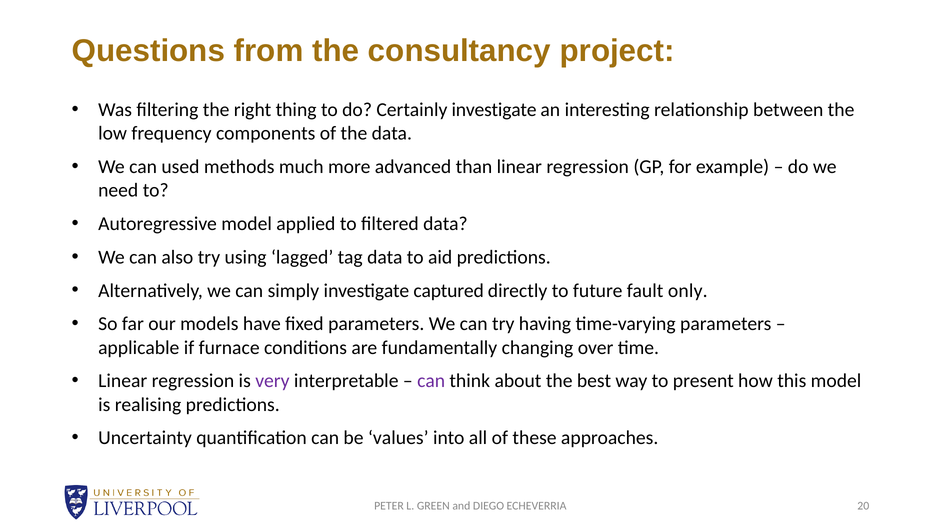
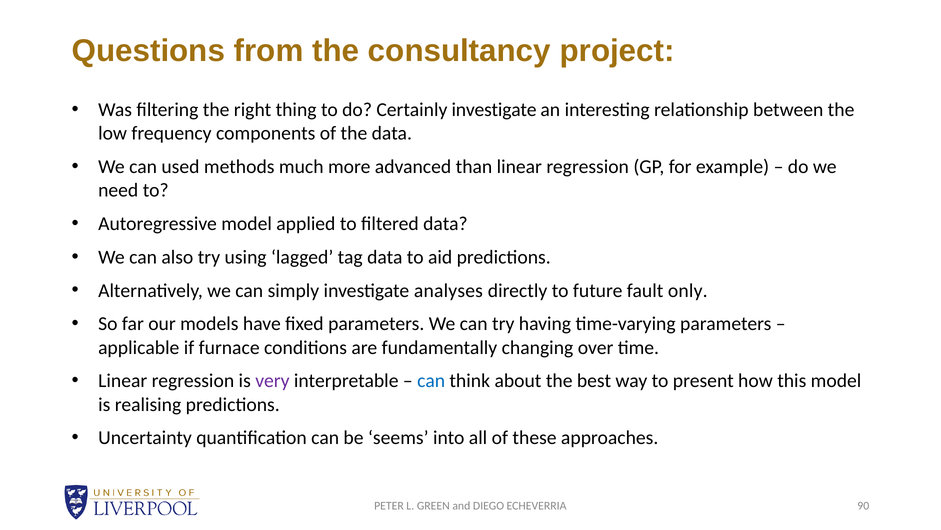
captured: captured -> analyses
can at (431, 380) colour: purple -> blue
values: values -> seems
20: 20 -> 90
